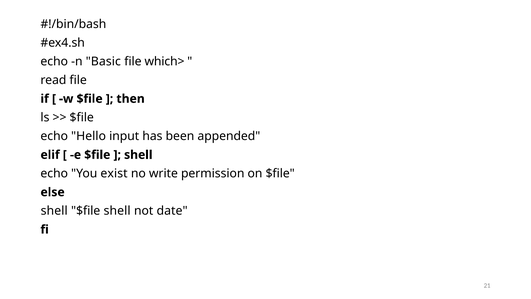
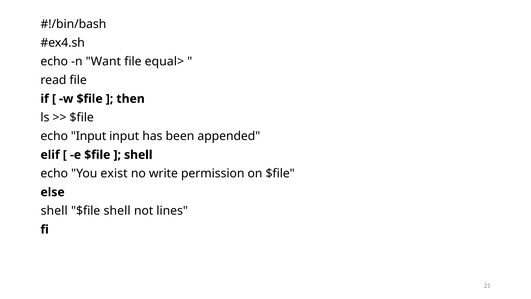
Basic: Basic -> Want
which>: which> -> equal>
echo Hello: Hello -> Input
date: date -> lines
